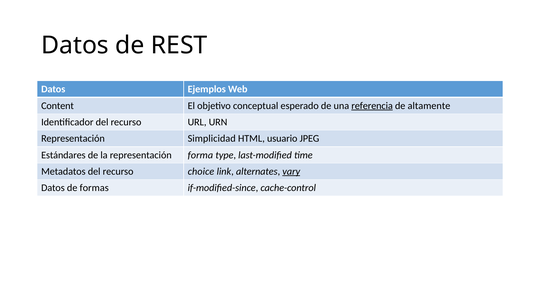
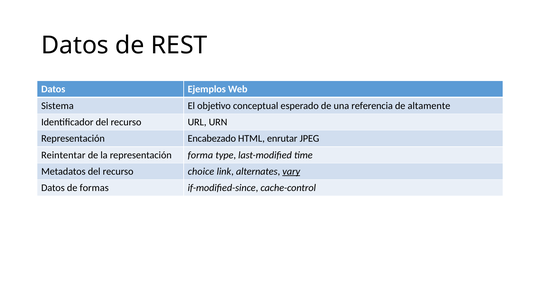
Content: Content -> Sistema
referencia underline: present -> none
Simplicidad: Simplicidad -> Encabezado
usuario: usuario -> enrutar
Estándares: Estándares -> Reintentar
